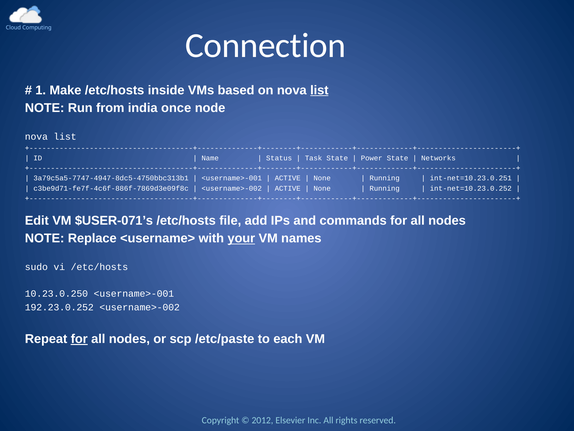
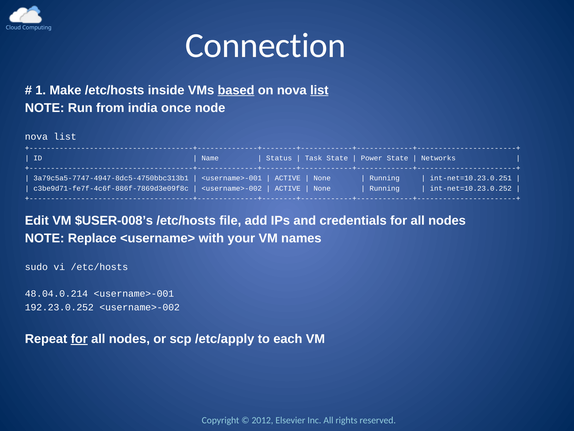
based underline: none -> present
$USER-071’s: $USER-071’s -> $USER-008’s
commands: commands -> credentials
your underline: present -> none
10.23.0.250: 10.23.0.250 -> 48.04.0.214
/etc/paste: /etc/paste -> /etc/apply
